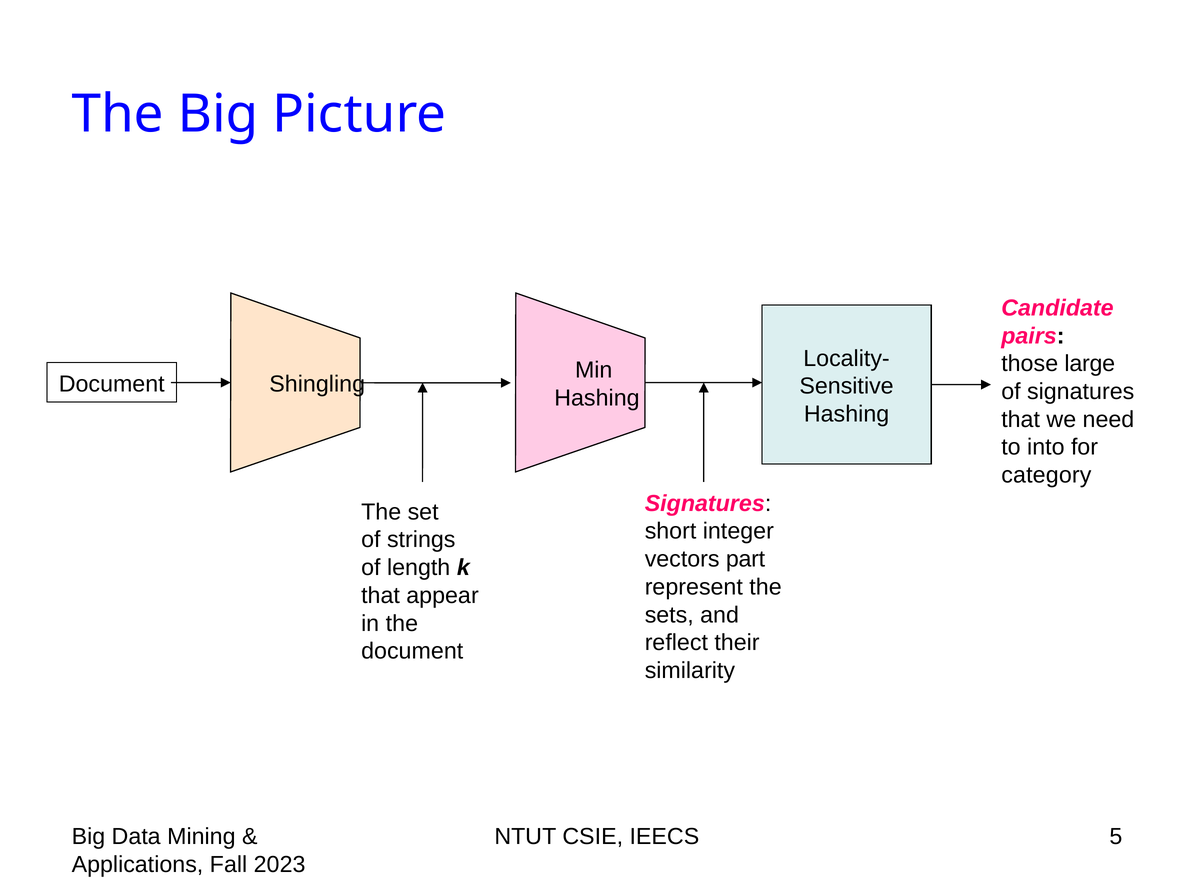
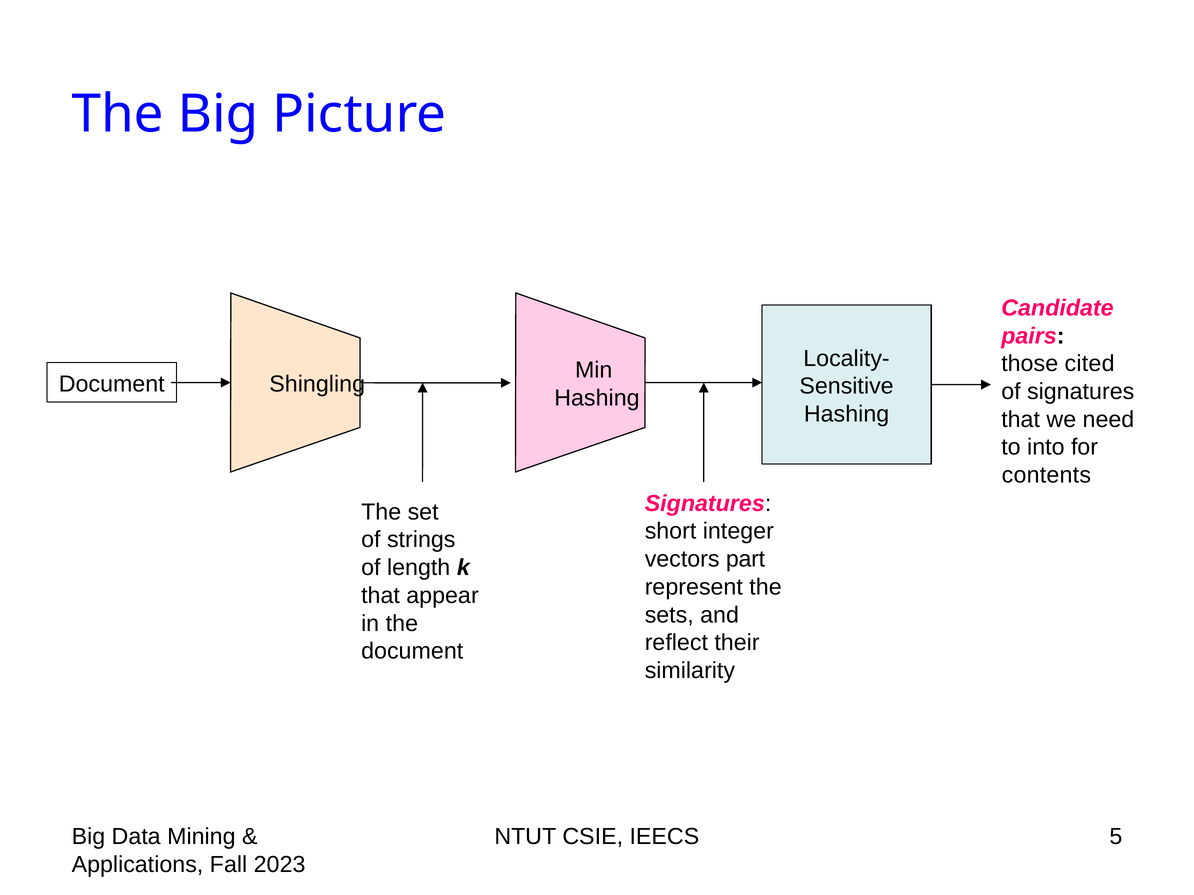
large: large -> cited
category: category -> contents
